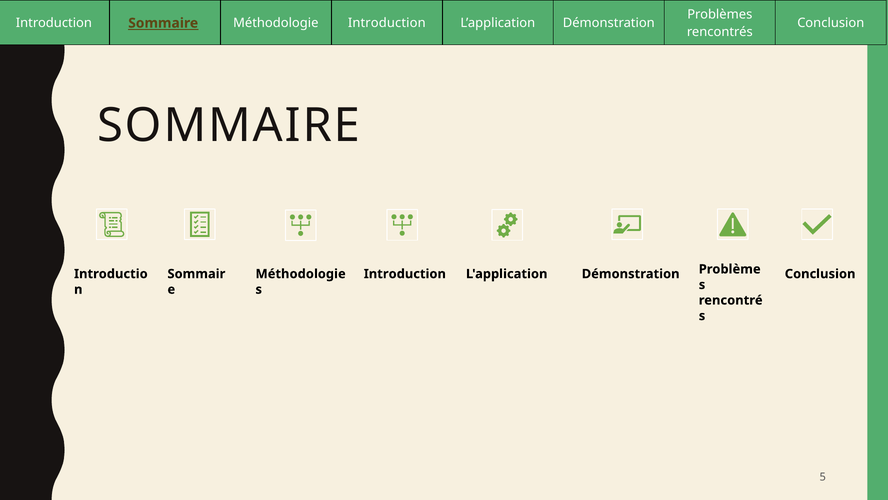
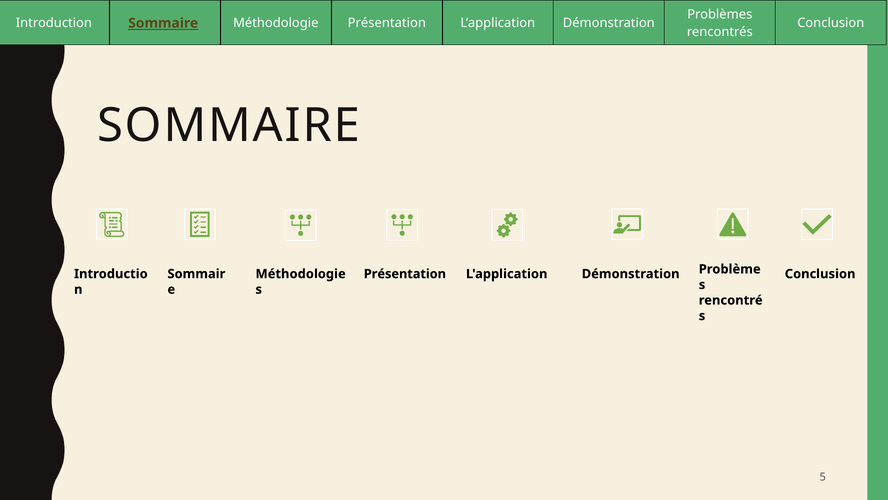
Méthodologie Introduction: Introduction -> Présentation
Introduction at (405, 274): Introduction -> Présentation
